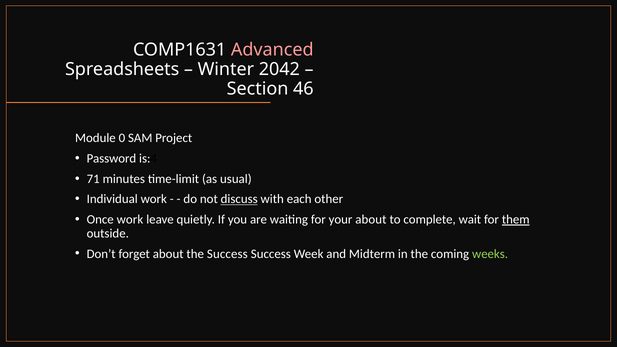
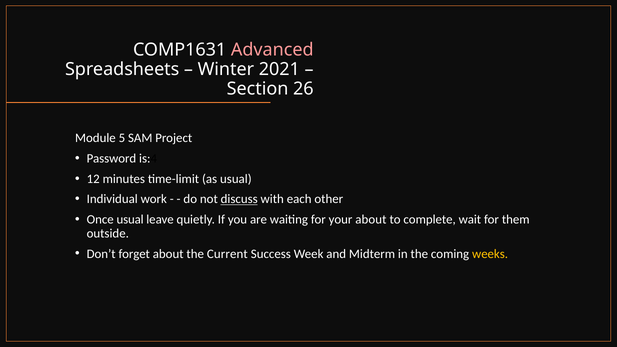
2042: 2042 -> 2021
46: 46 -> 26
0: 0 -> 5
71: 71 -> 12
Once work: work -> usual
them underline: present -> none
the Success: Success -> Current
weeks colour: light green -> yellow
